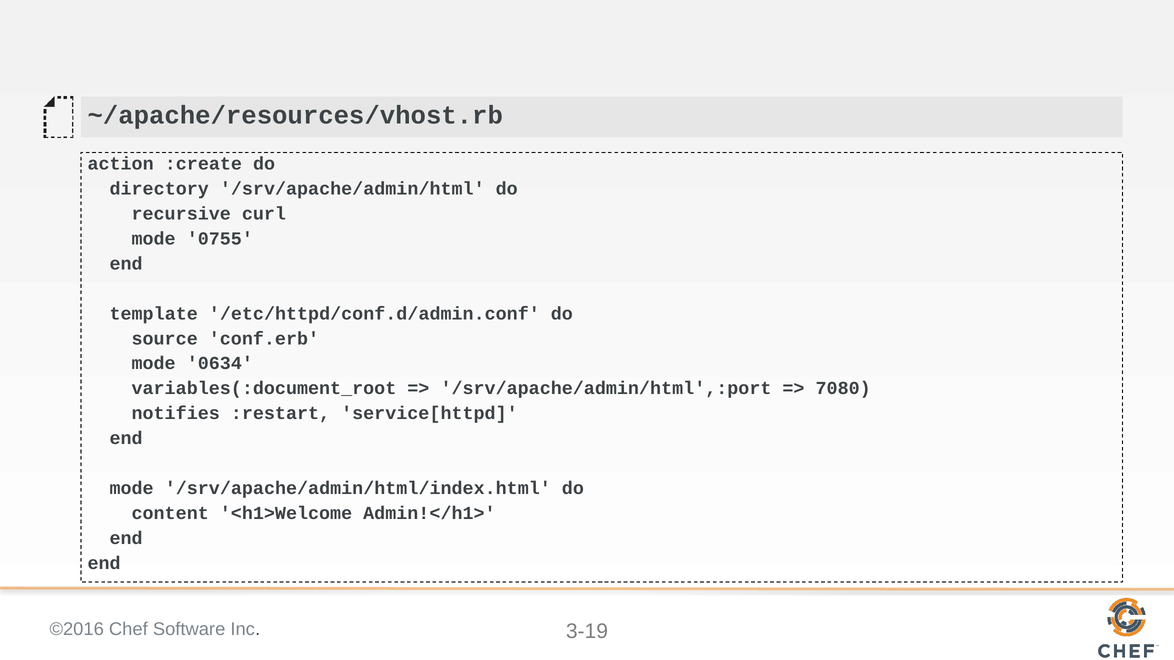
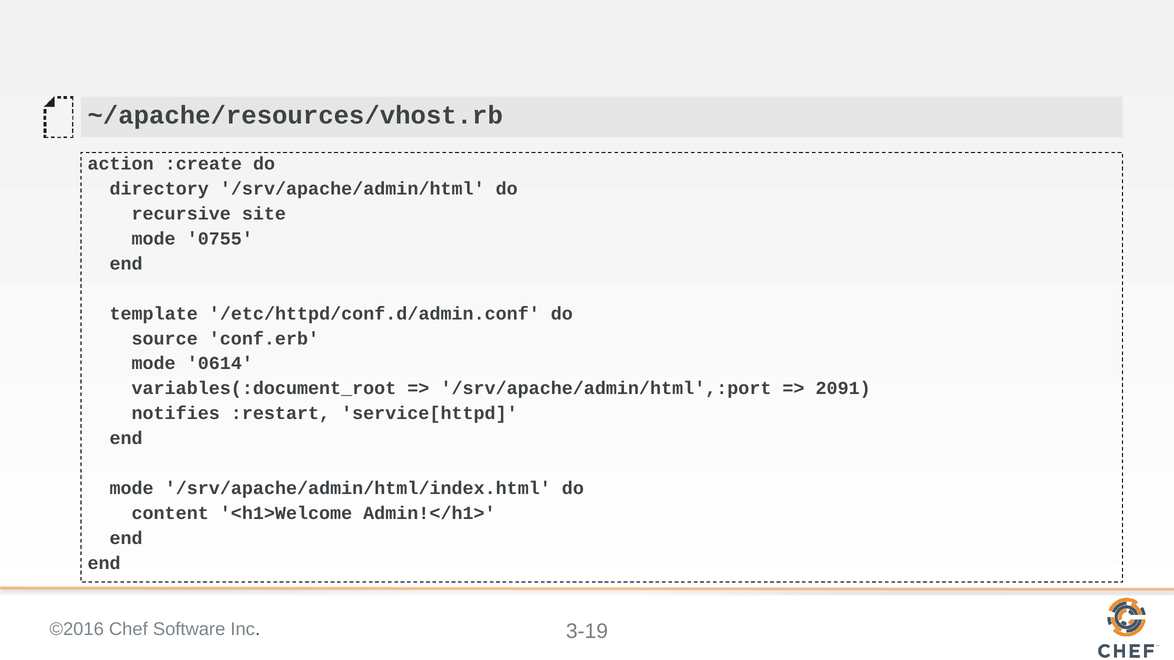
curl: curl -> site
0634: 0634 -> 0614
7080: 7080 -> 2091
